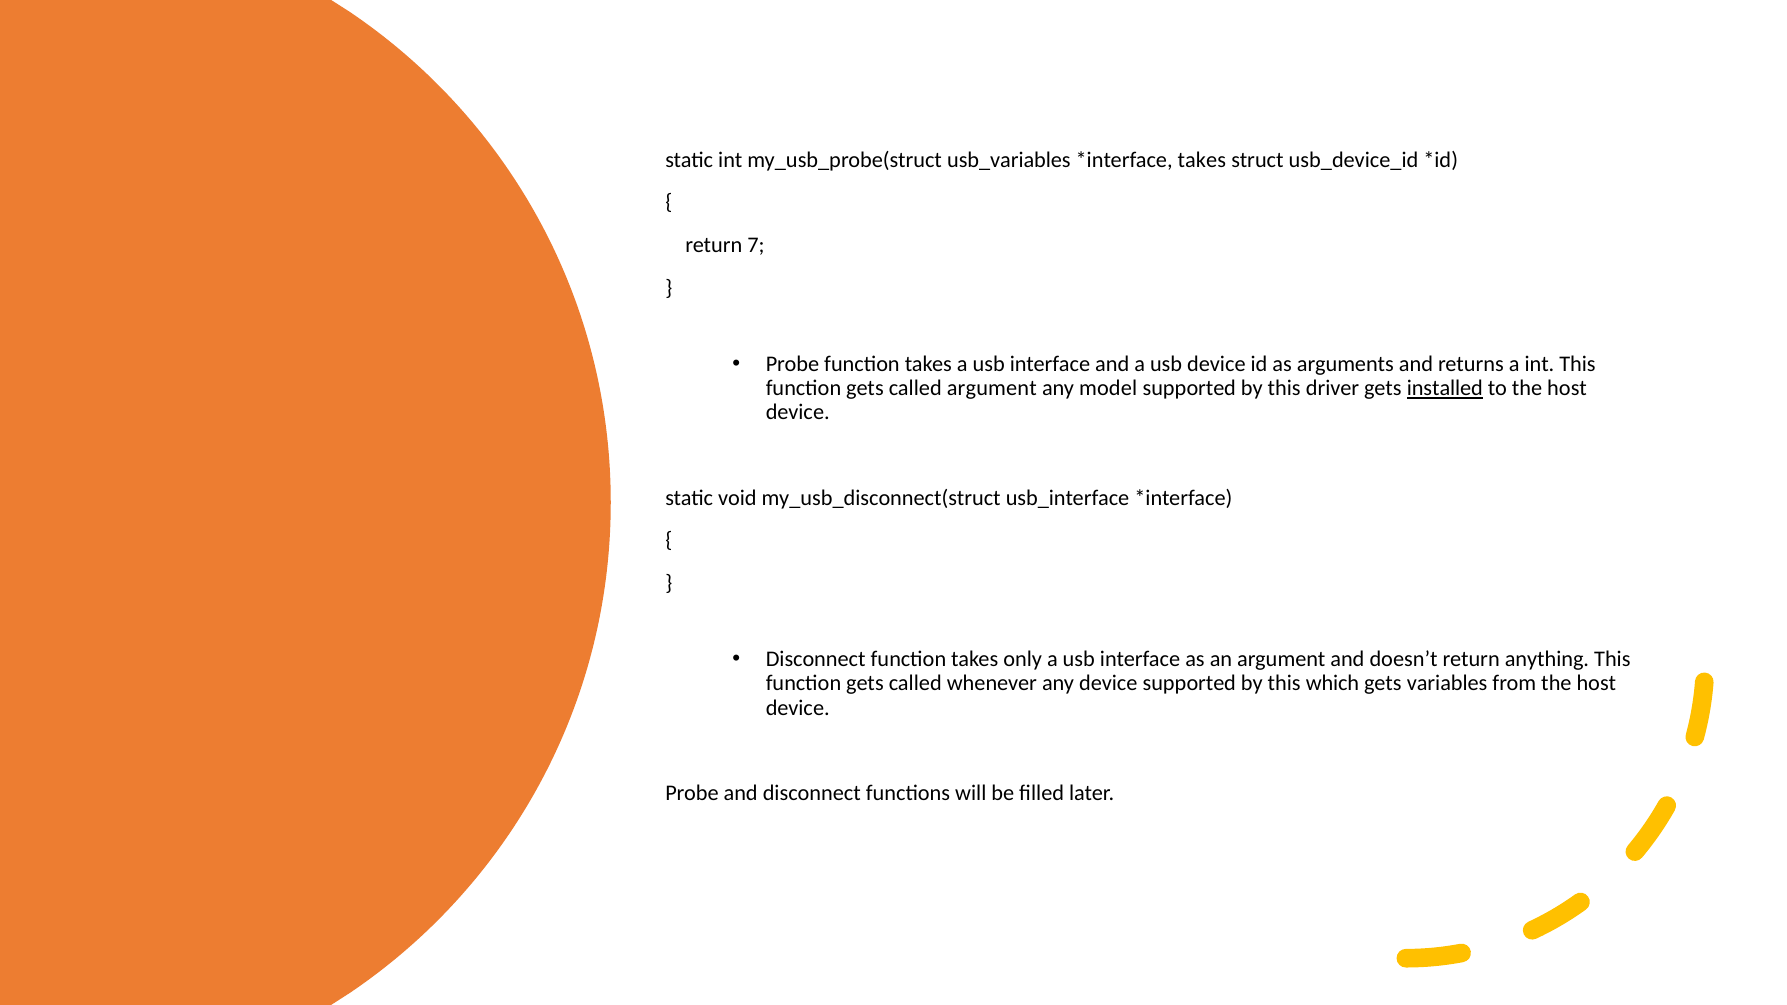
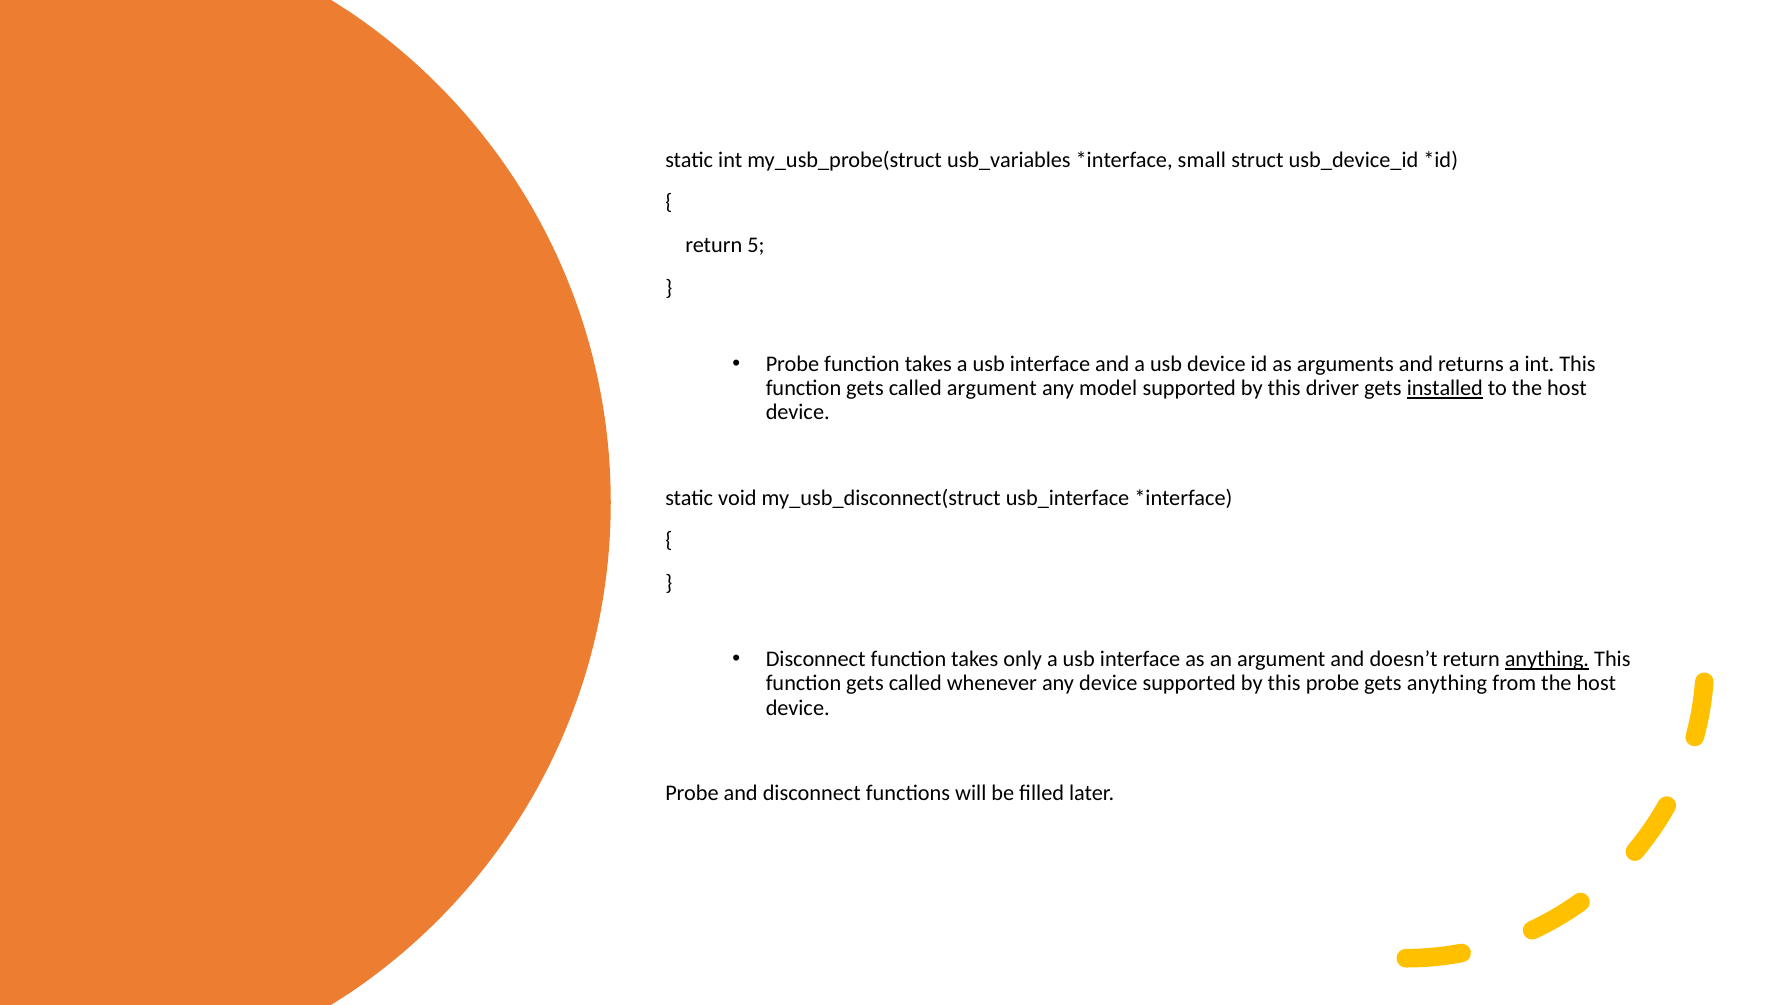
takes at (1202, 160): takes -> small
7: 7 -> 5
anything at (1547, 660) underline: none -> present
this which: which -> probe
gets variables: variables -> anything
